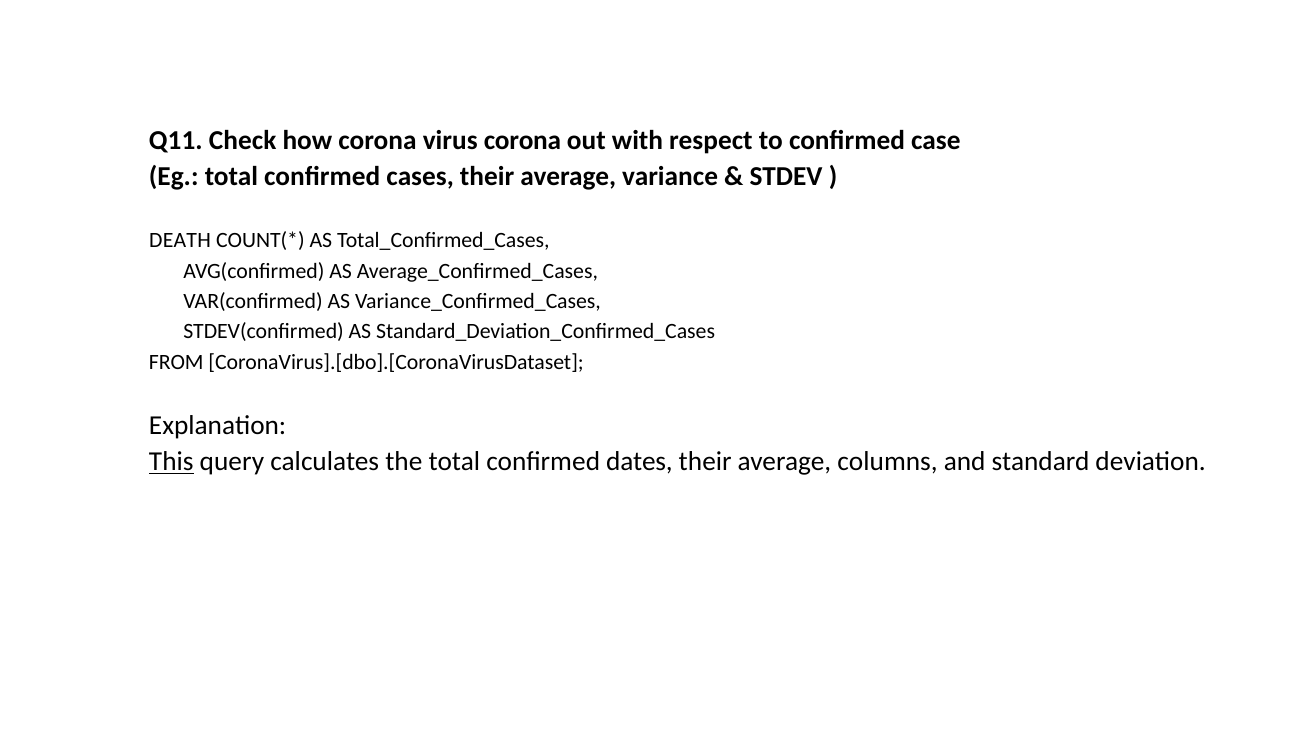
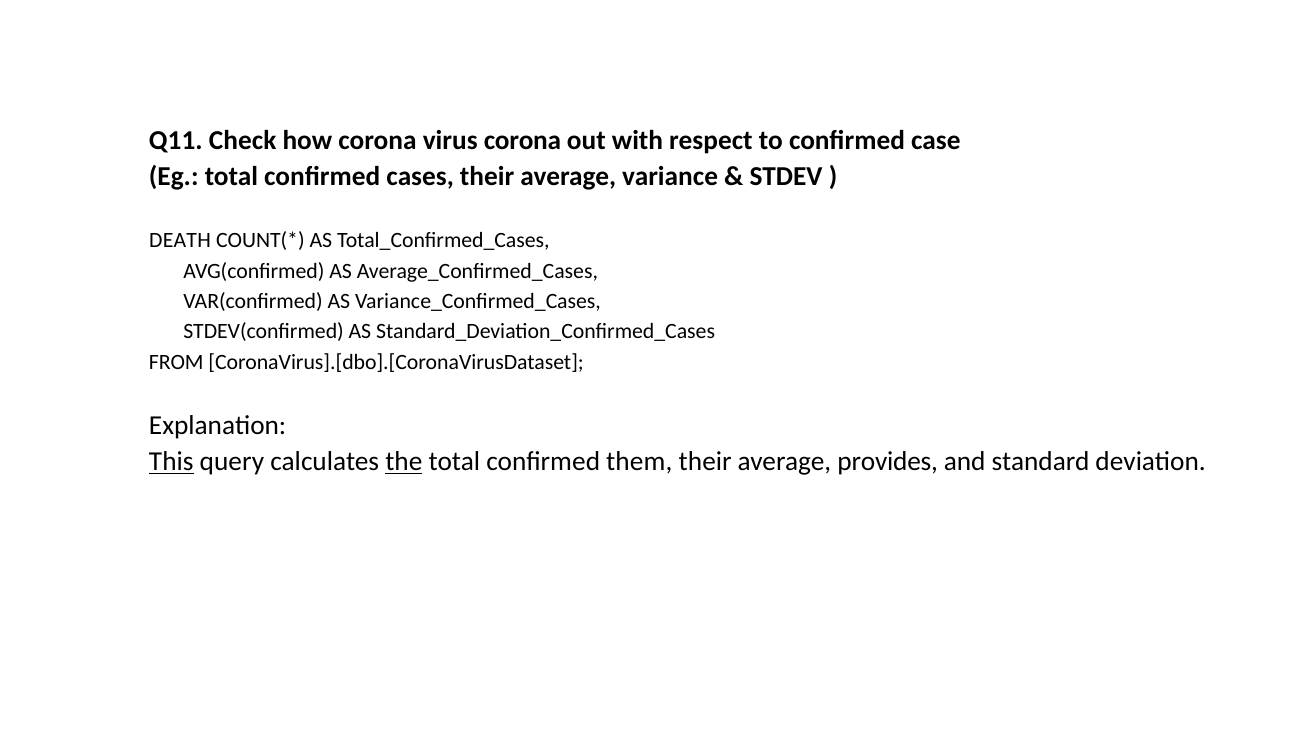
the underline: none -> present
dates: dates -> them
columns: columns -> provides
